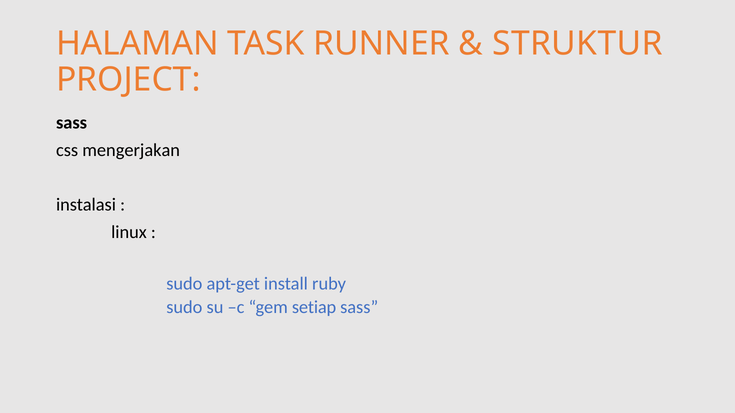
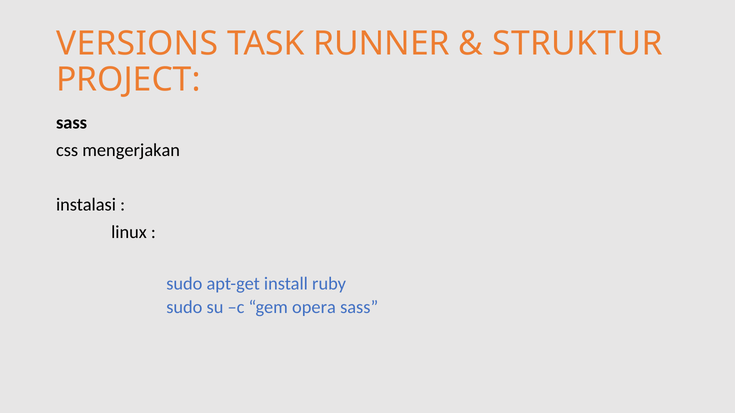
HALAMAN: HALAMAN -> VERSIONS
setiap: setiap -> opera
